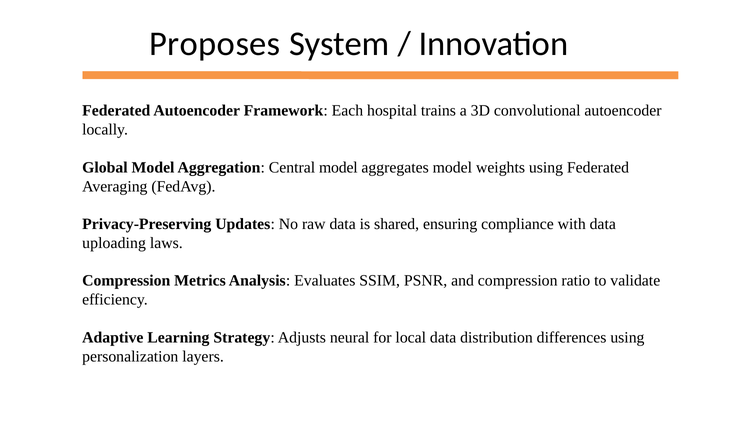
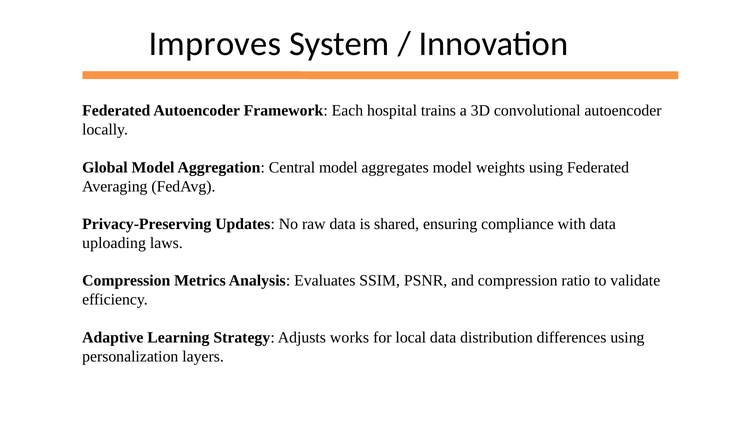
Proposes: Proposes -> Improves
neural: neural -> works
